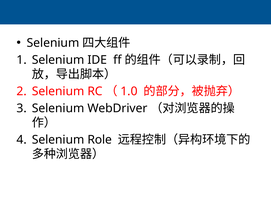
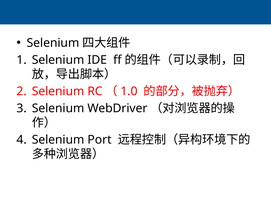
Role: Role -> Port
